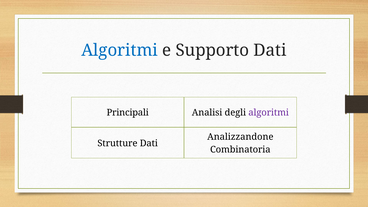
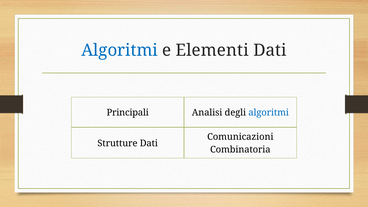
Supporto: Supporto -> Elementi
algoritmi at (269, 113) colour: purple -> blue
Analizzandone: Analizzandone -> Comunicazioni
